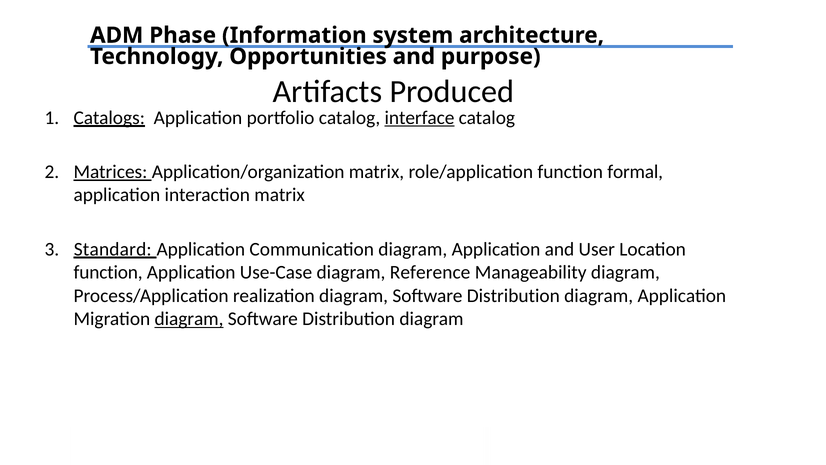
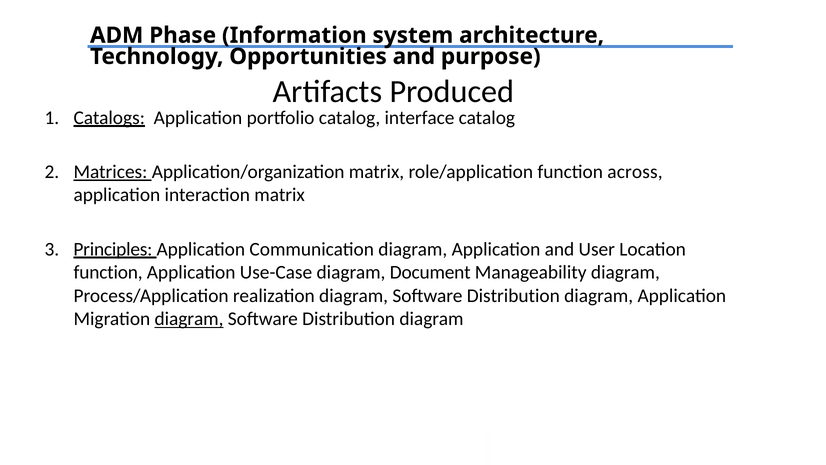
interface underline: present -> none
formal: formal -> across
Standard: Standard -> Principles
Reference: Reference -> Document
